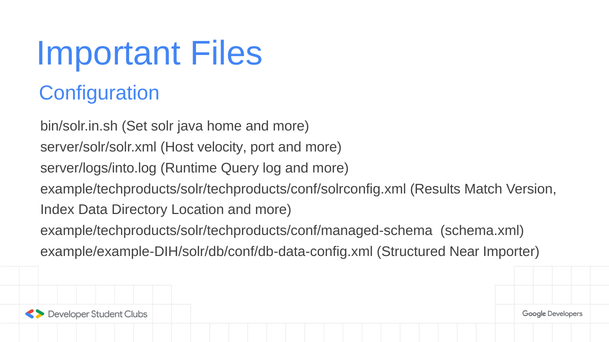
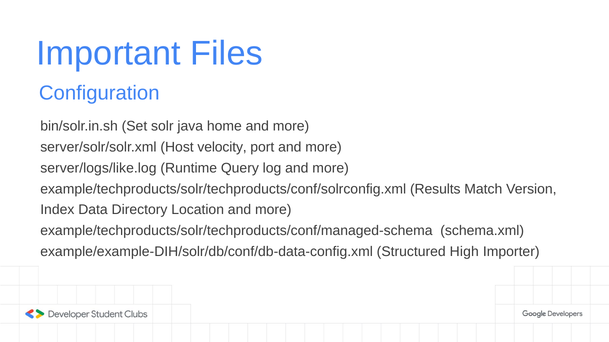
server/logs/into.log: server/logs/into.log -> server/logs/like.log
Near: Near -> High
